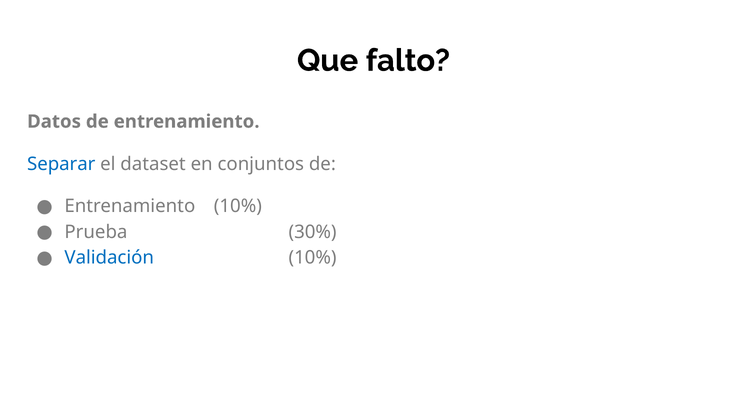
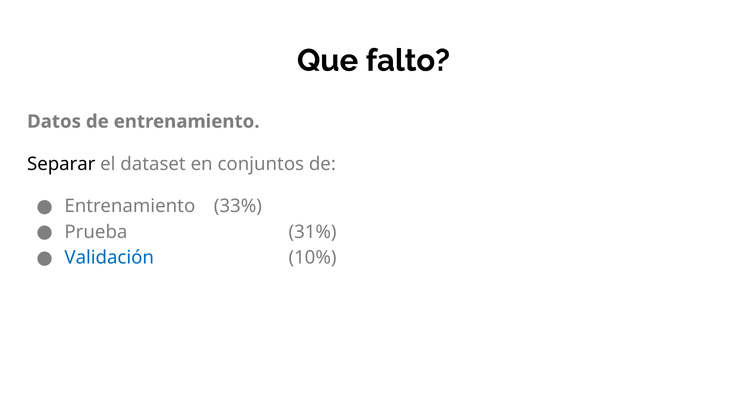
Separar colour: blue -> black
Entrenamiento 10%: 10% -> 33%
30%: 30% -> 31%
